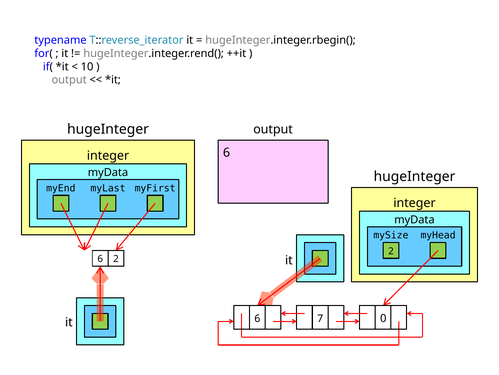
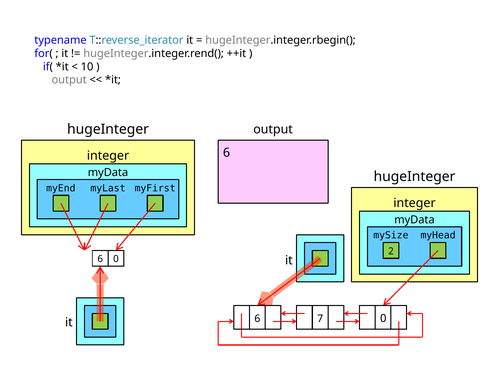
6 2: 2 -> 0
